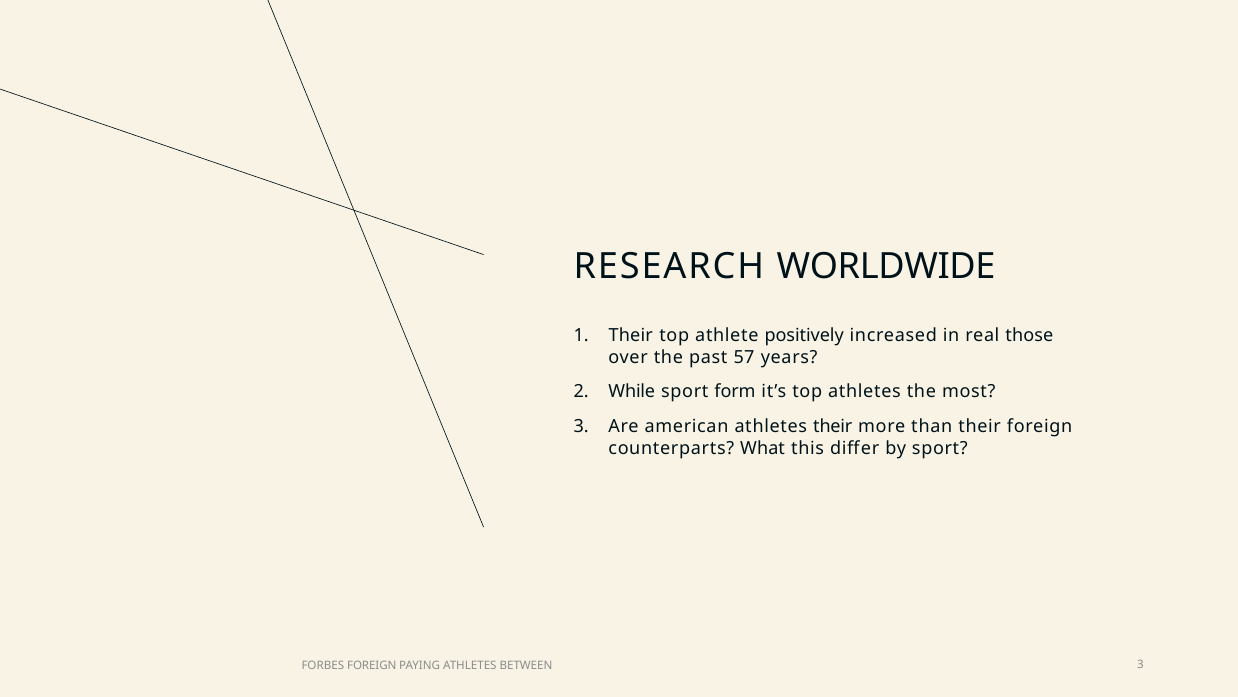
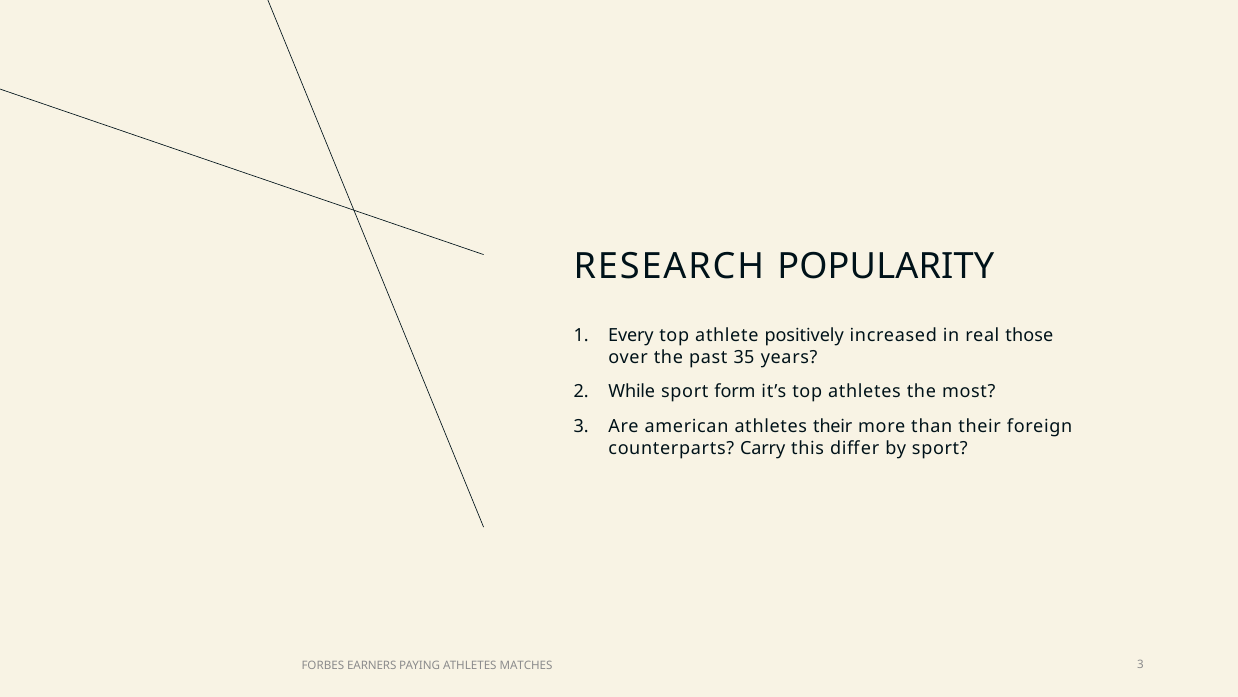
WORLDWIDE: WORLDWIDE -> POPULARITY
Their at (631, 335): Their -> Every
57: 57 -> 35
What: What -> Carry
FORBES FOREIGN: FOREIGN -> EARNERS
BETWEEN: BETWEEN -> MATCHES
